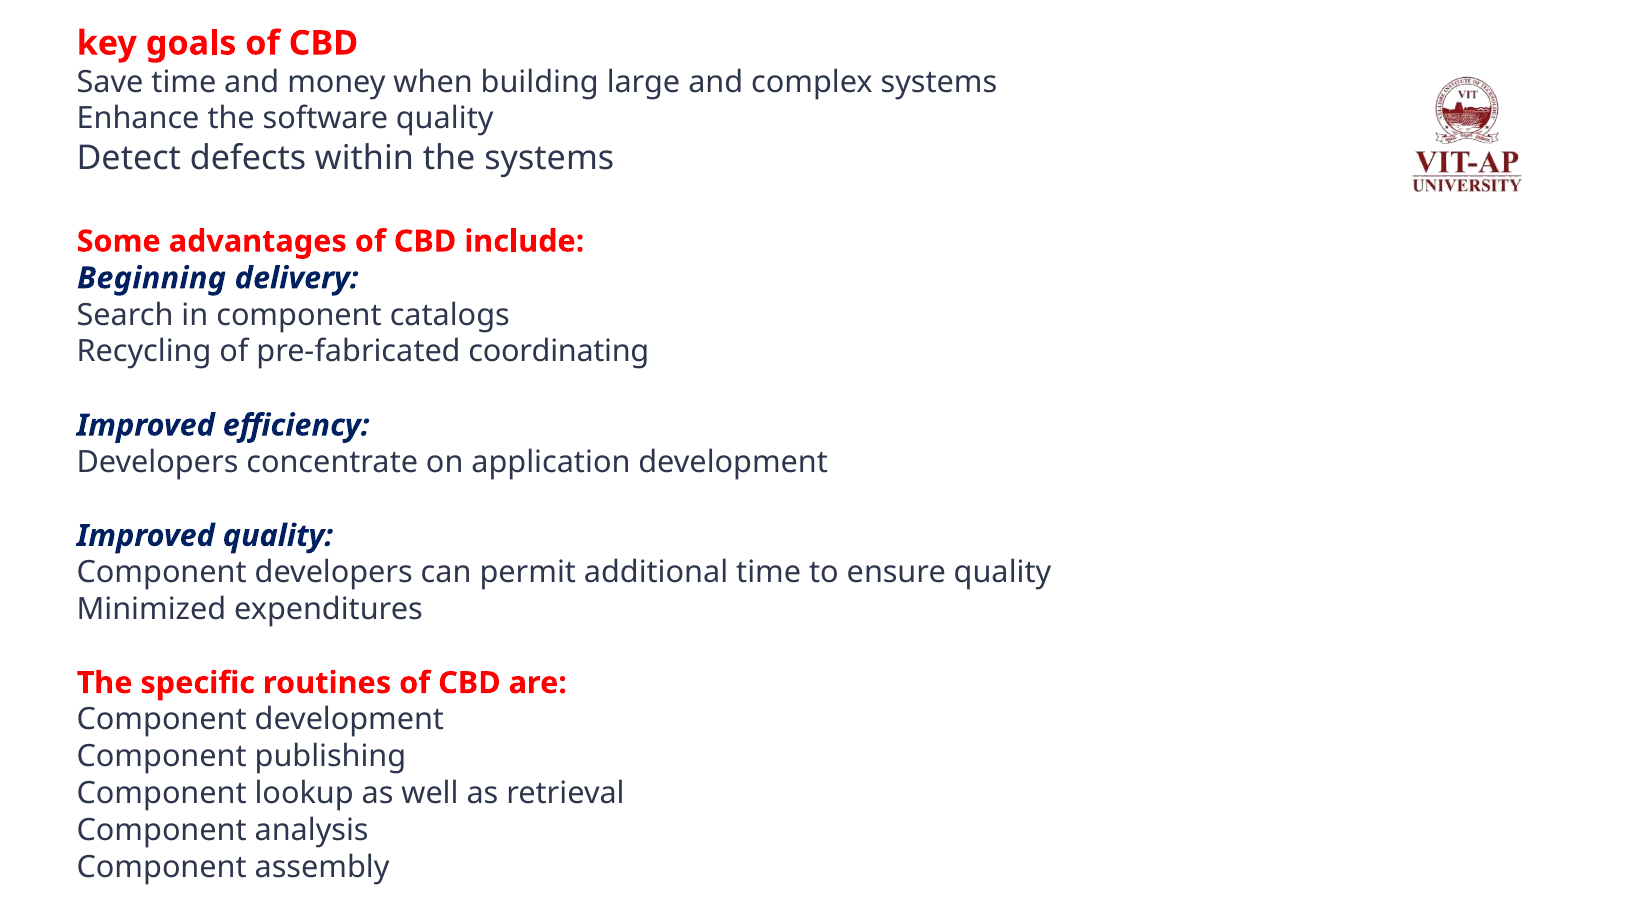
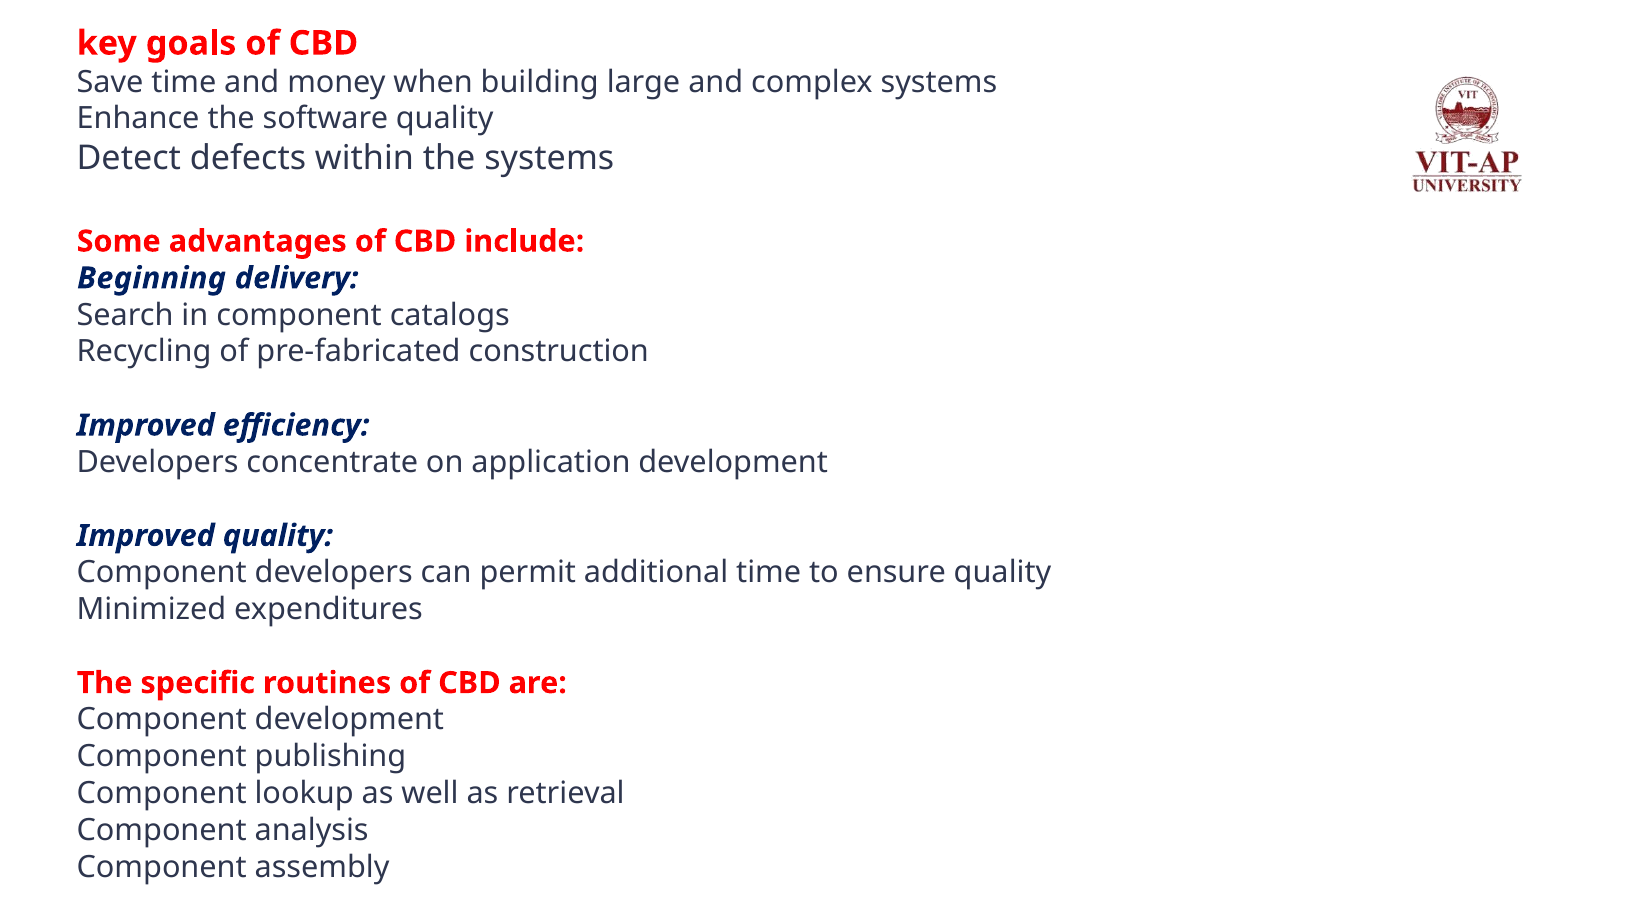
coordinating: coordinating -> construction
